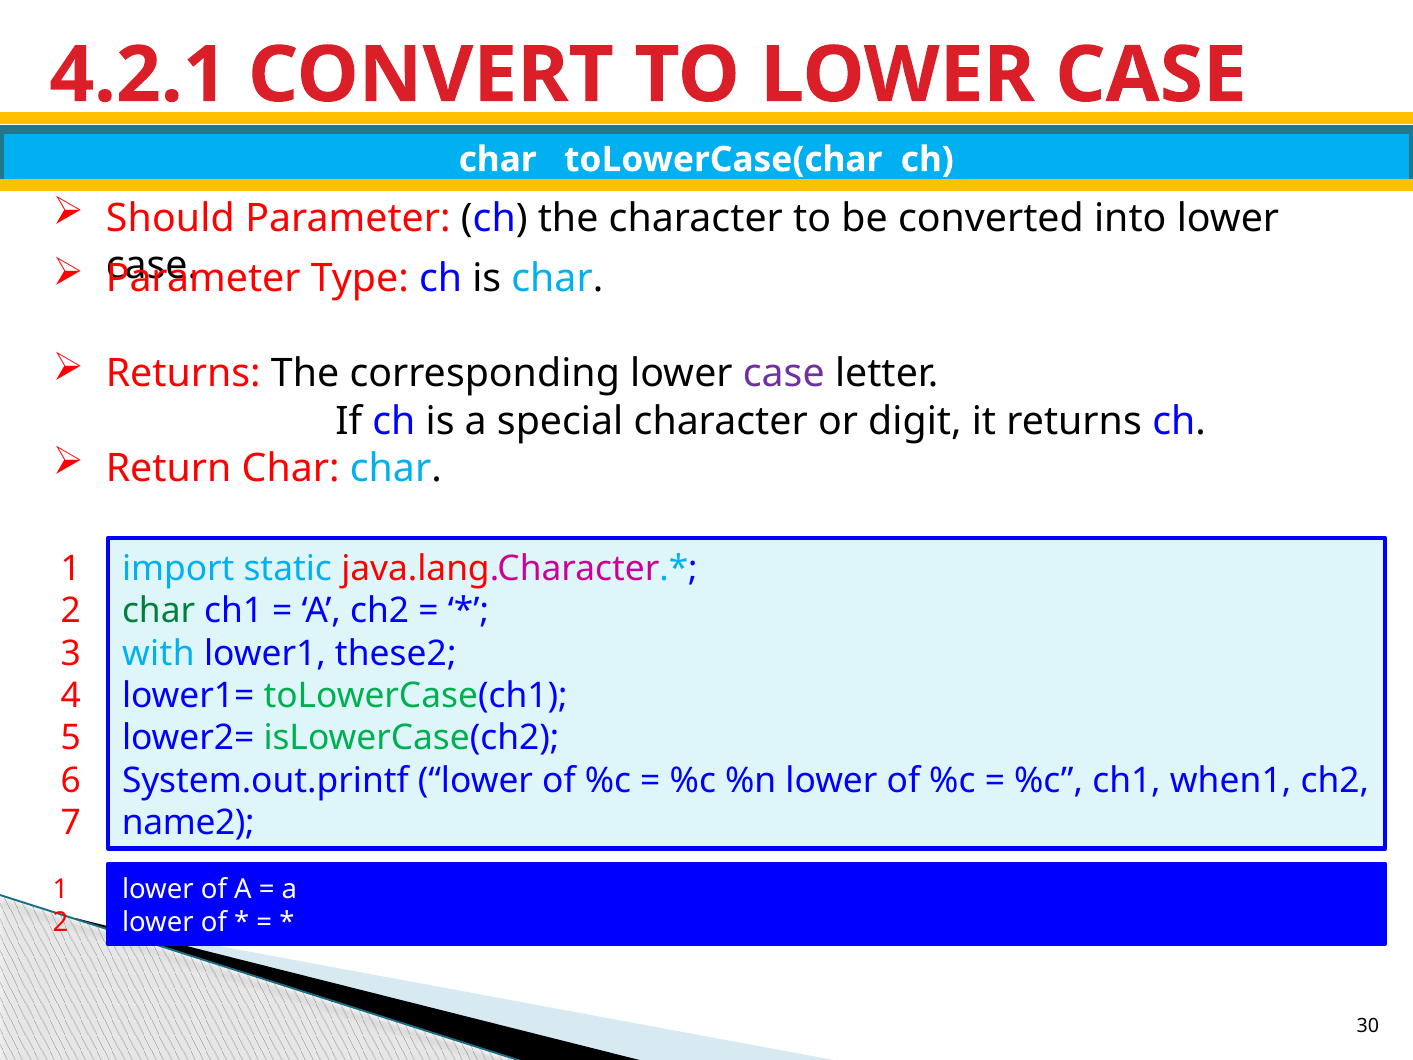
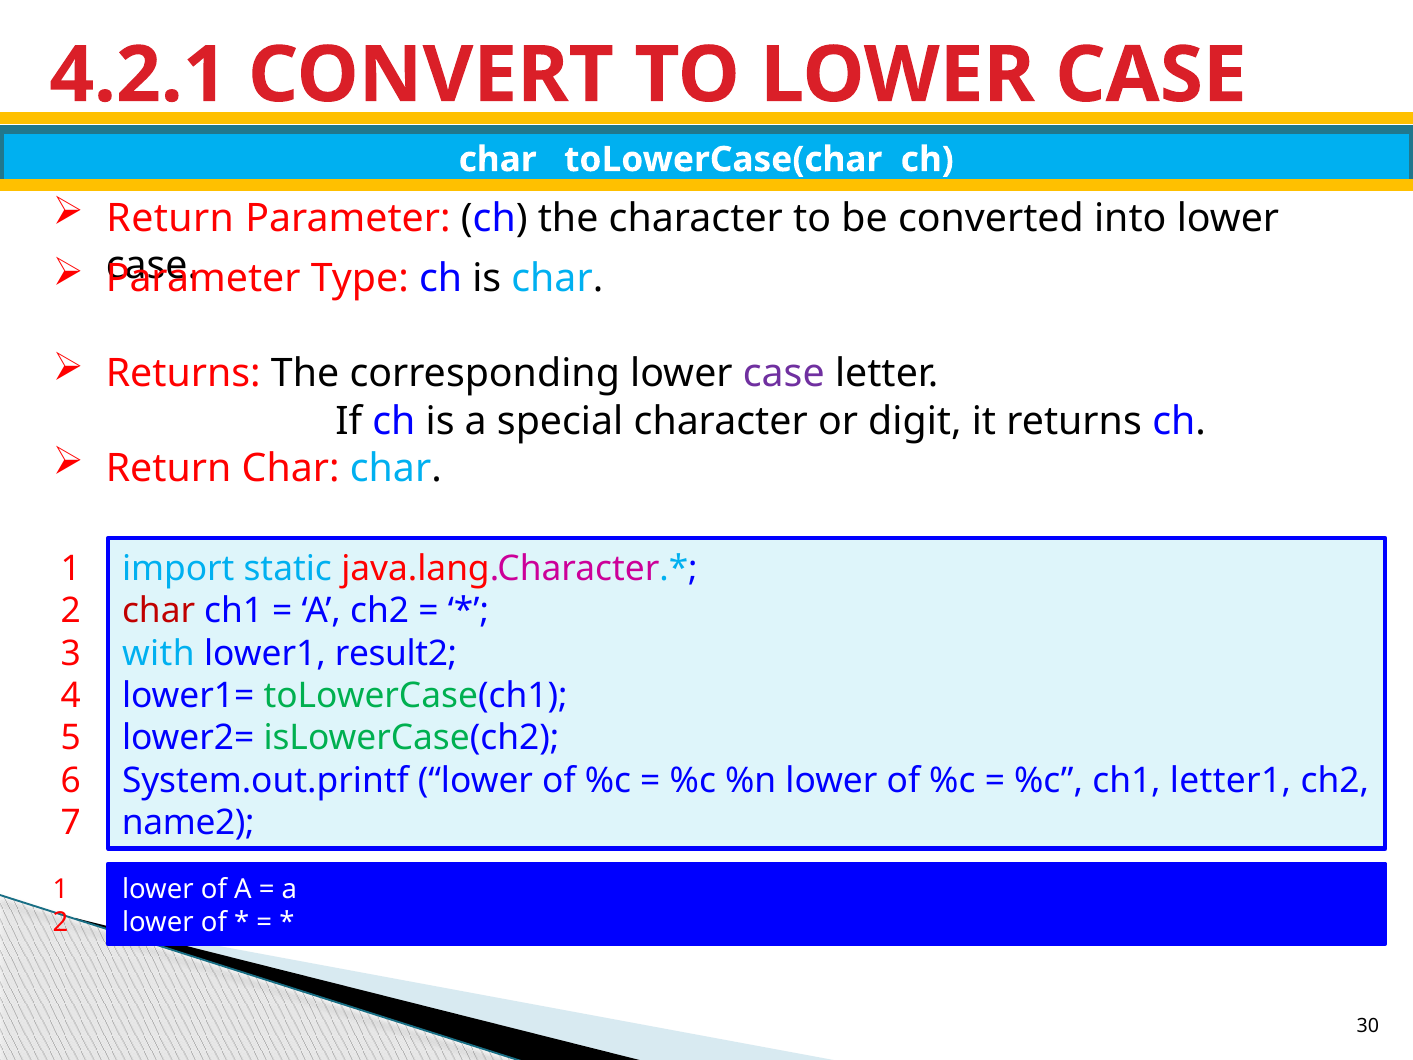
Should at (170, 218): Should -> Return
char at (159, 611) colour: green -> red
these2: these2 -> result2
when1: when1 -> letter1
